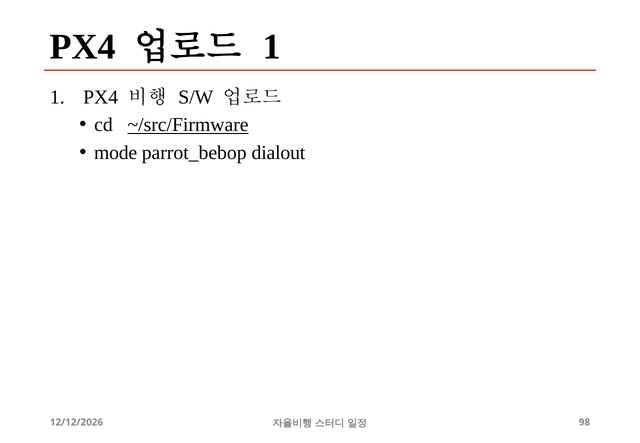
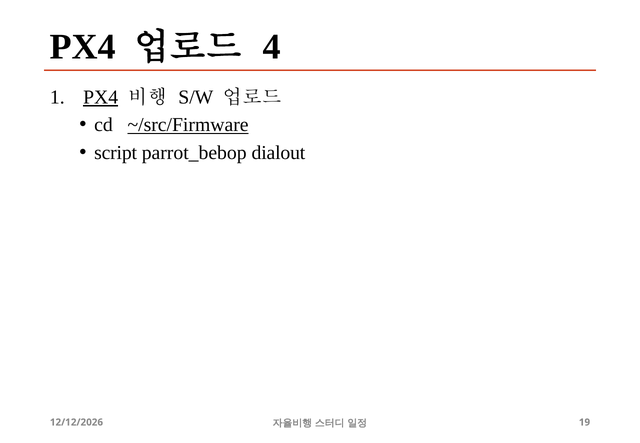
1 at (272, 47): 1 -> 4
PX4 at (101, 97) underline: none -> present
mode: mode -> script
98: 98 -> 19
